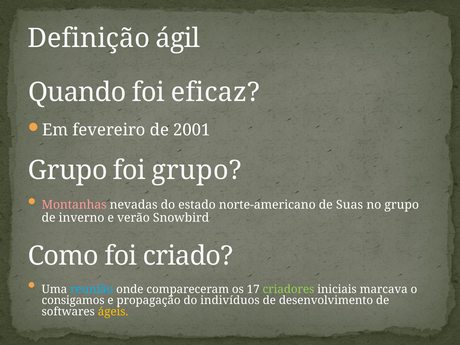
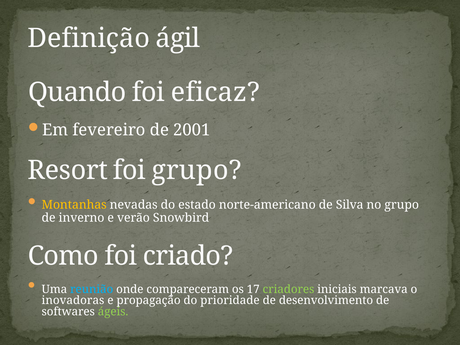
Grupo at (68, 170): Grupo -> Resort
Montanhas colour: pink -> yellow
Suas: Suas -> Silva
consigamos: consigamos -> inovadoras
indivíduos: indivíduos -> prioridade
ágeis colour: yellow -> light green
